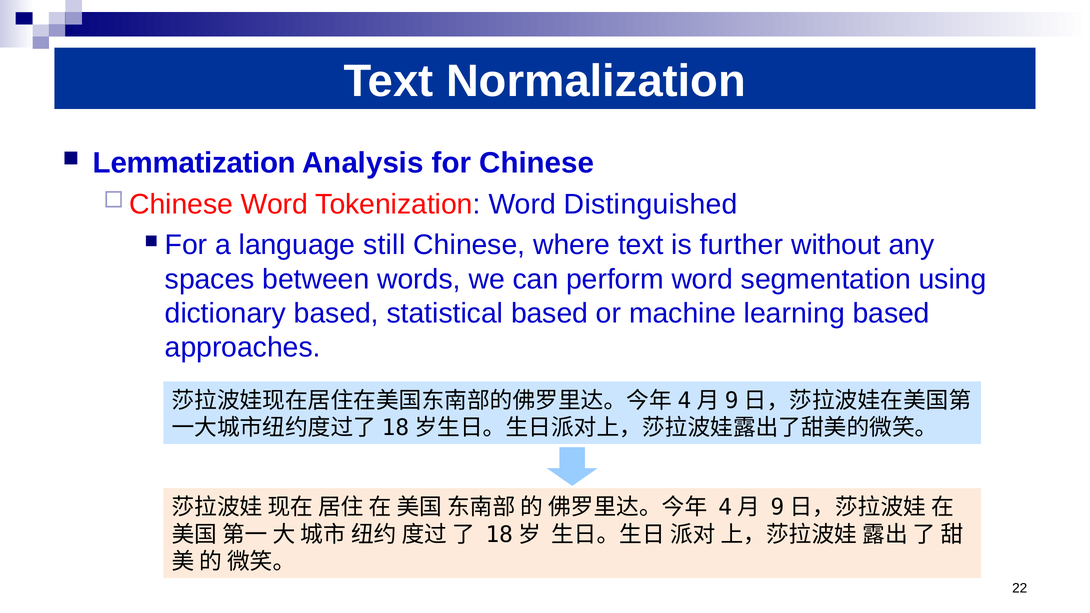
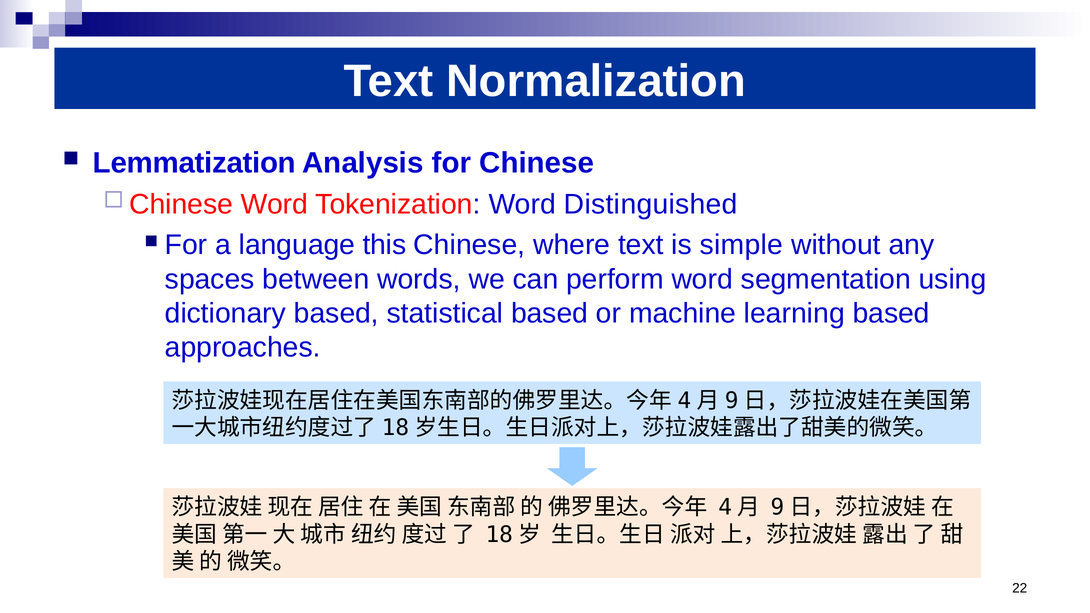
still: still -> this
further: further -> simple
